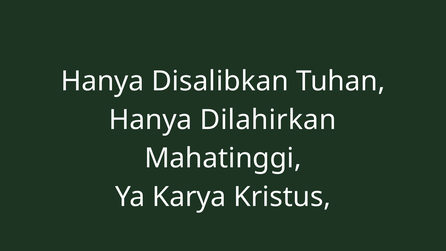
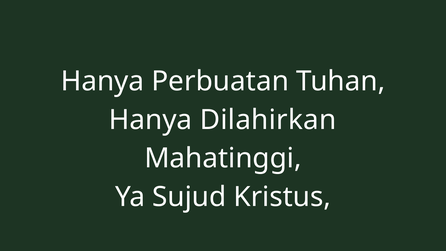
Disalibkan: Disalibkan -> Perbuatan
Karya: Karya -> Sujud
